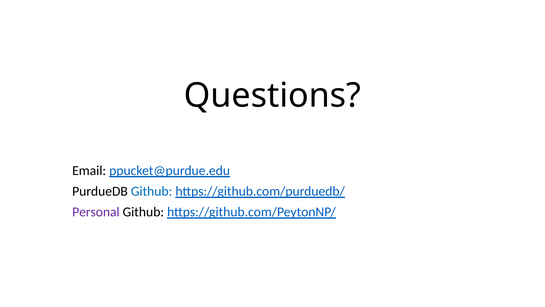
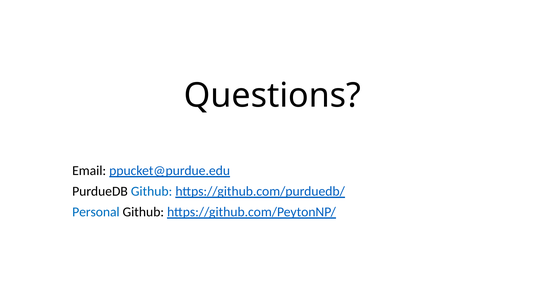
Personal colour: purple -> blue
